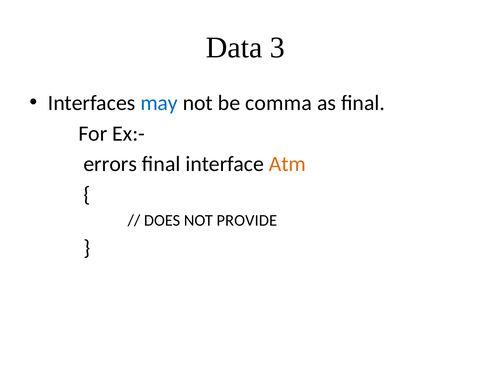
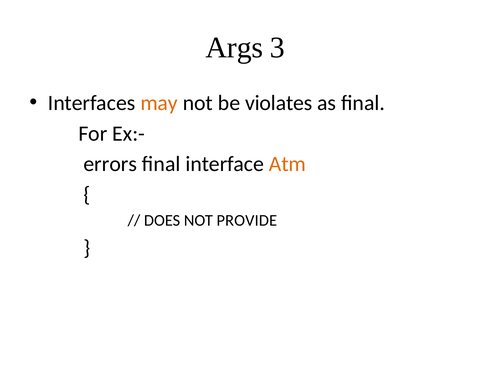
Data: Data -> Args
may colour: blue -> orange
comma: comma -> violates
